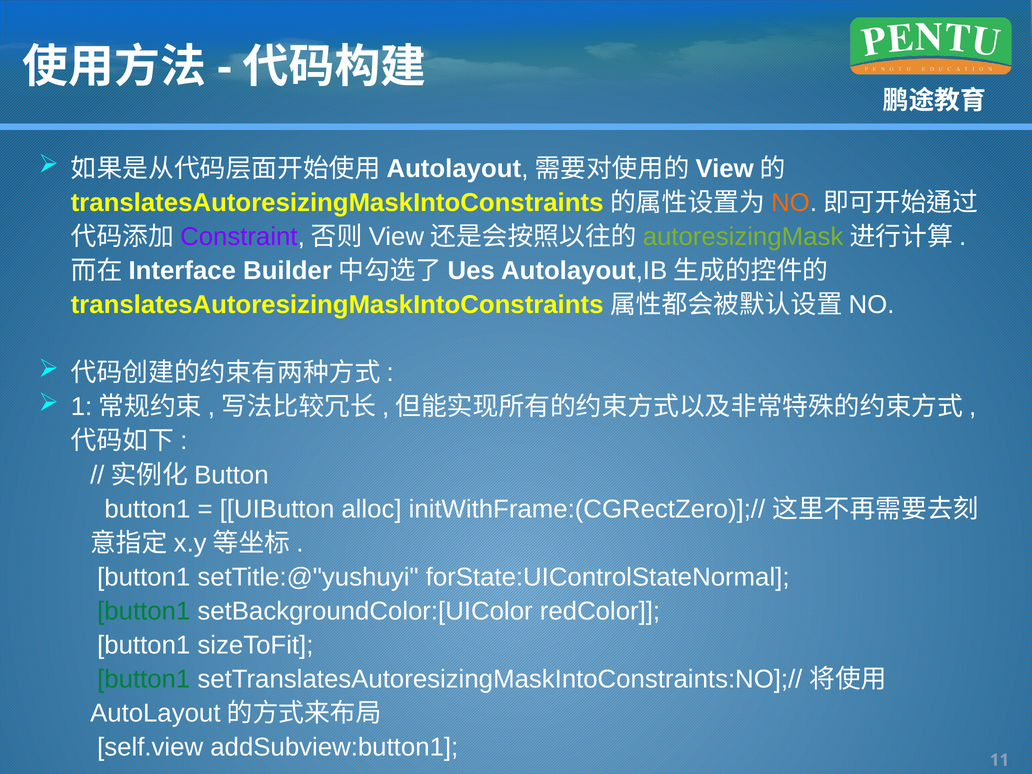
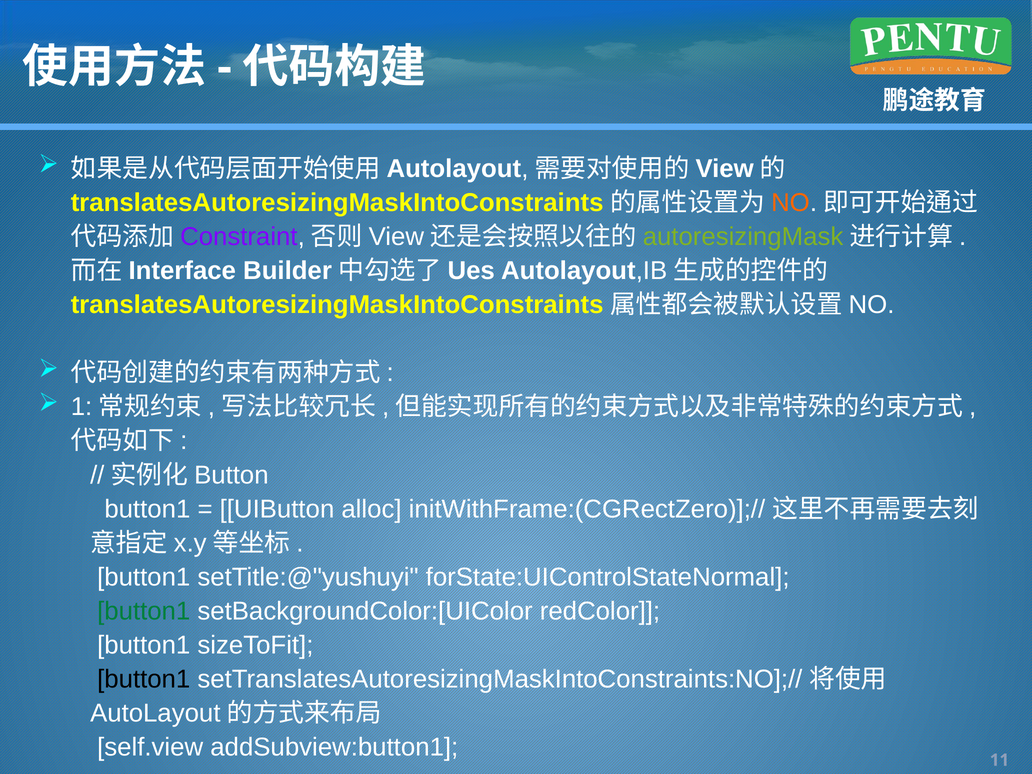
button1 at (144, 679) colour: green -> black
